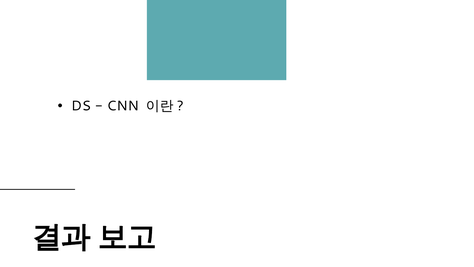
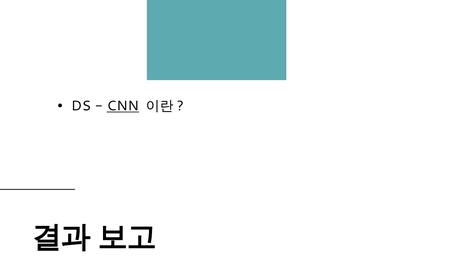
CNN underline: none -> present
